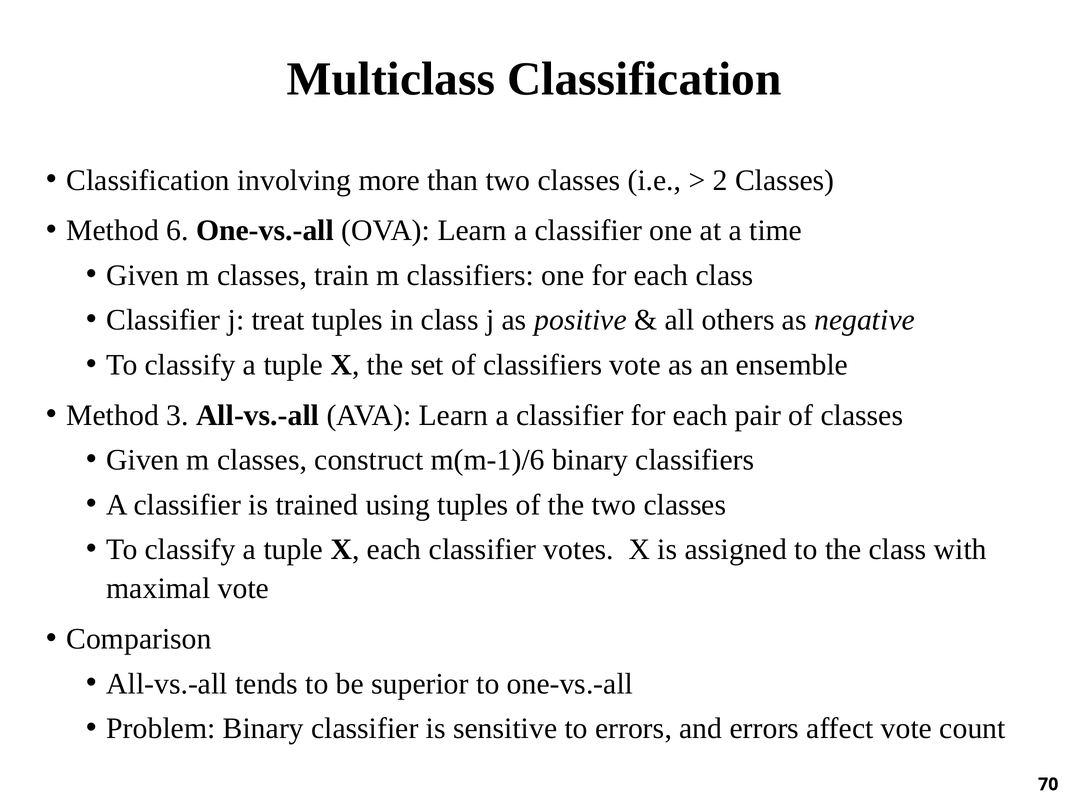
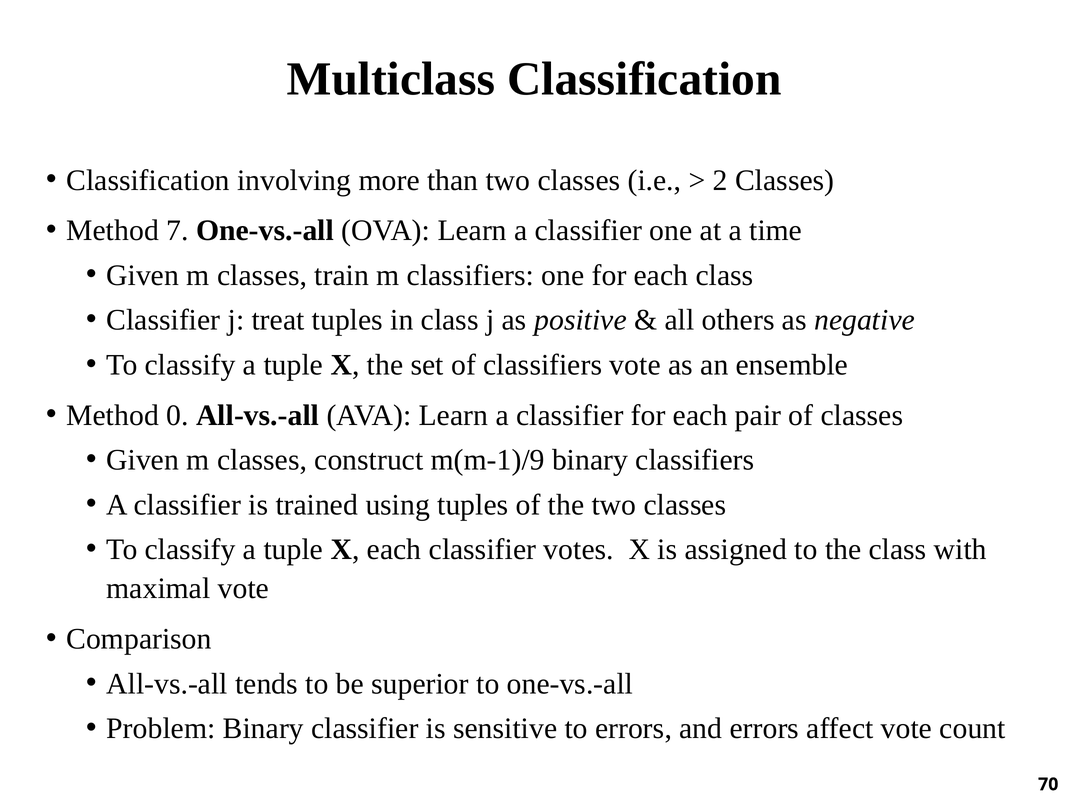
6: 6 -> 7
3: 3 -> 0
m(m-1)/6: m(m-1)/6 -> m(m-1)/9
